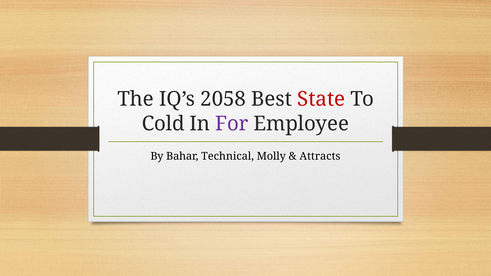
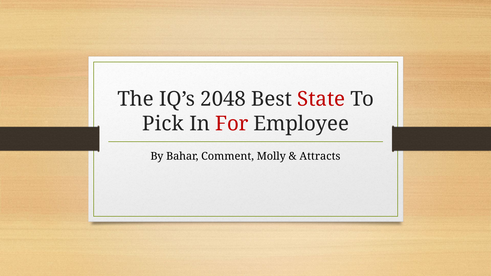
2058: 2058 -> 2048
Cold: Cold -> Pick
For colour: purple -> red
Technical: Technical -> Comment
